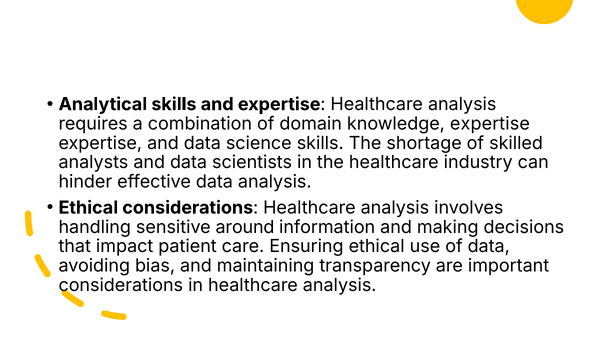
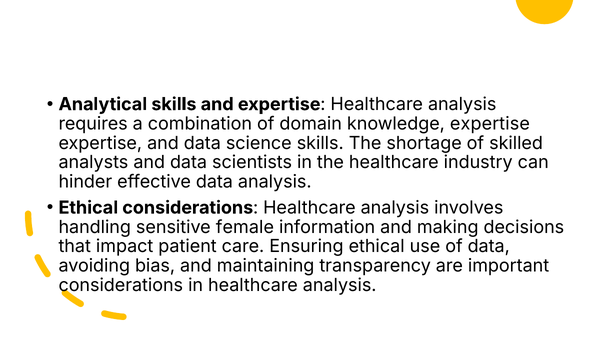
around: around -> female
